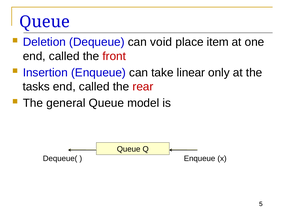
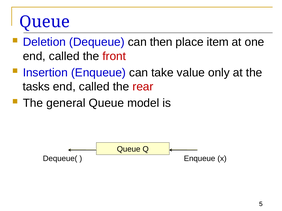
void: void -> then
linear: linear -> value
